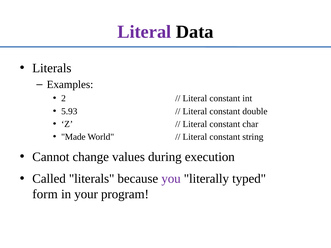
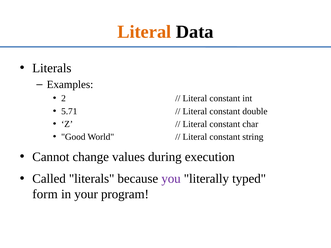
Literal at (144, 32) colour: purple -> orange
5.93: 5.93 -> 5.71
Made: Made -> Good
